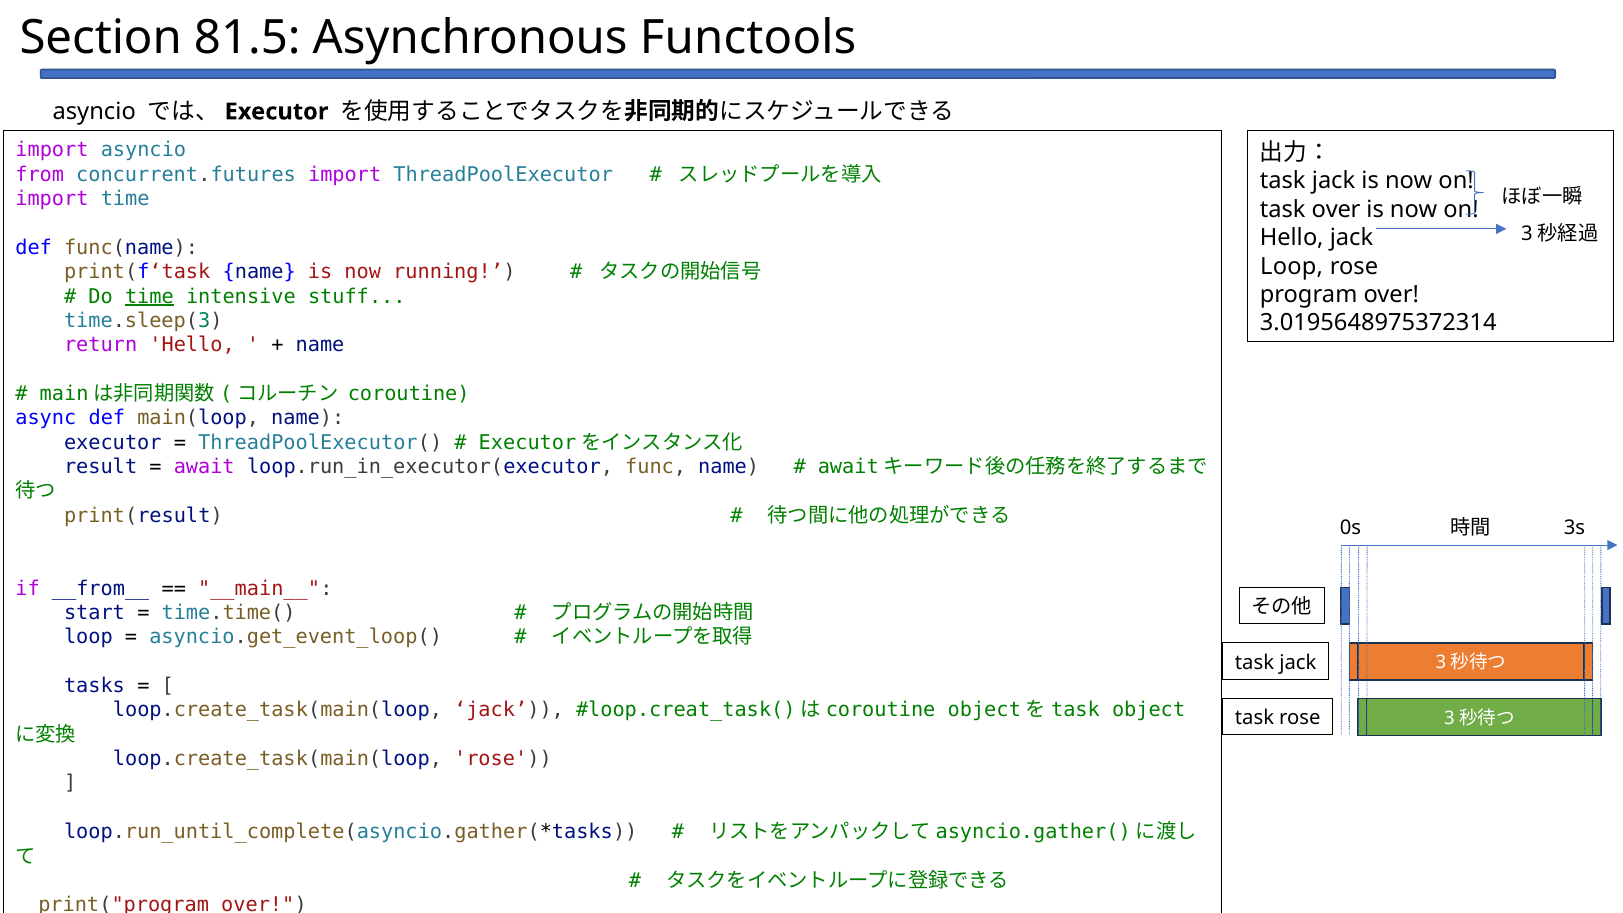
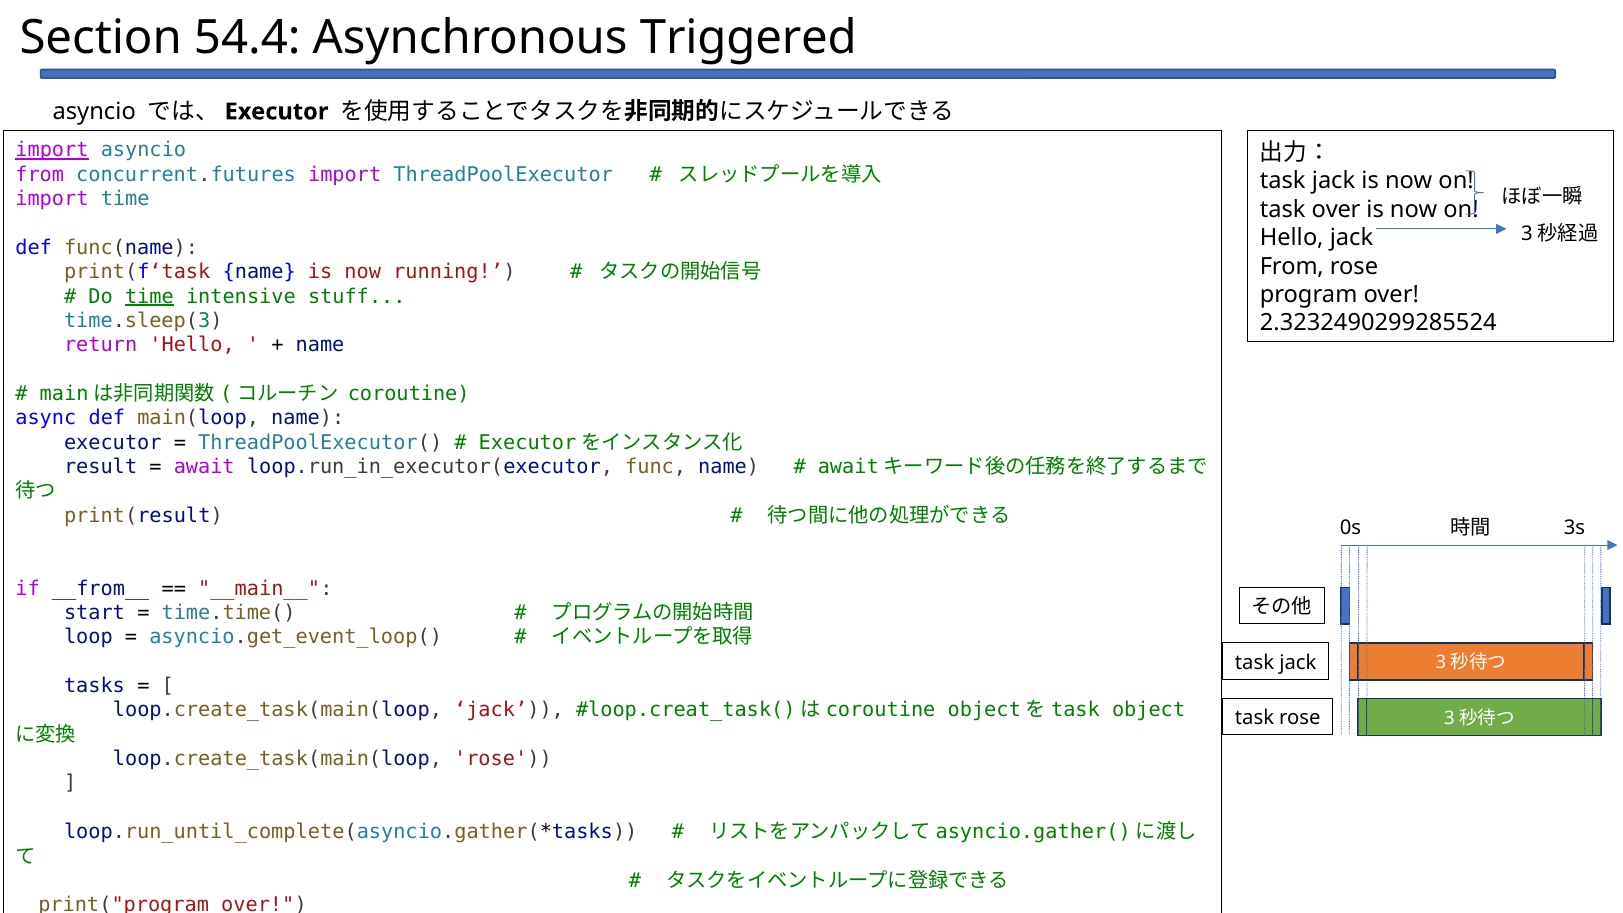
81.5: 81.5 -> 54.4
Functools: Functools -> Triggered
import at (52, 150) underline: none -> present
Loop at (1292, 266): Loop -> From
3.0195648975372314: 3.0195648975372314 -> 2.3232490299285524
